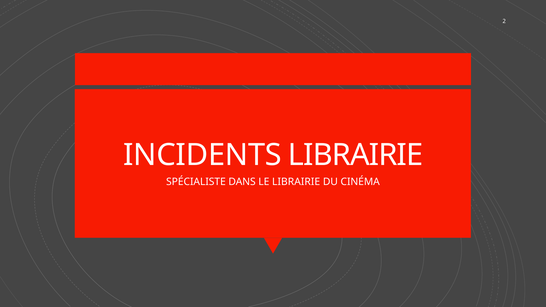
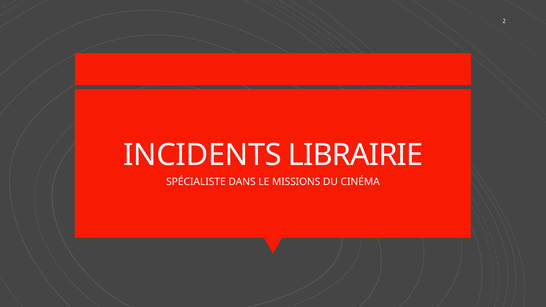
LE LIBRAIRIE: LIBRAIRIE -> MISSIONS
